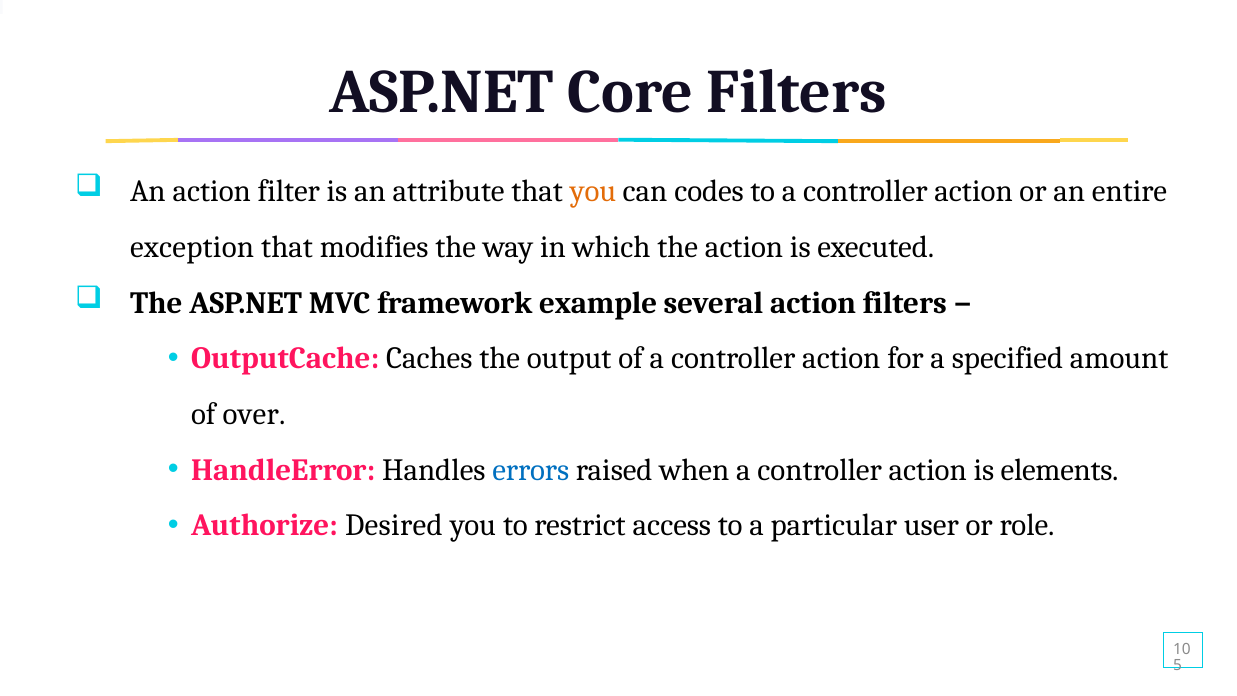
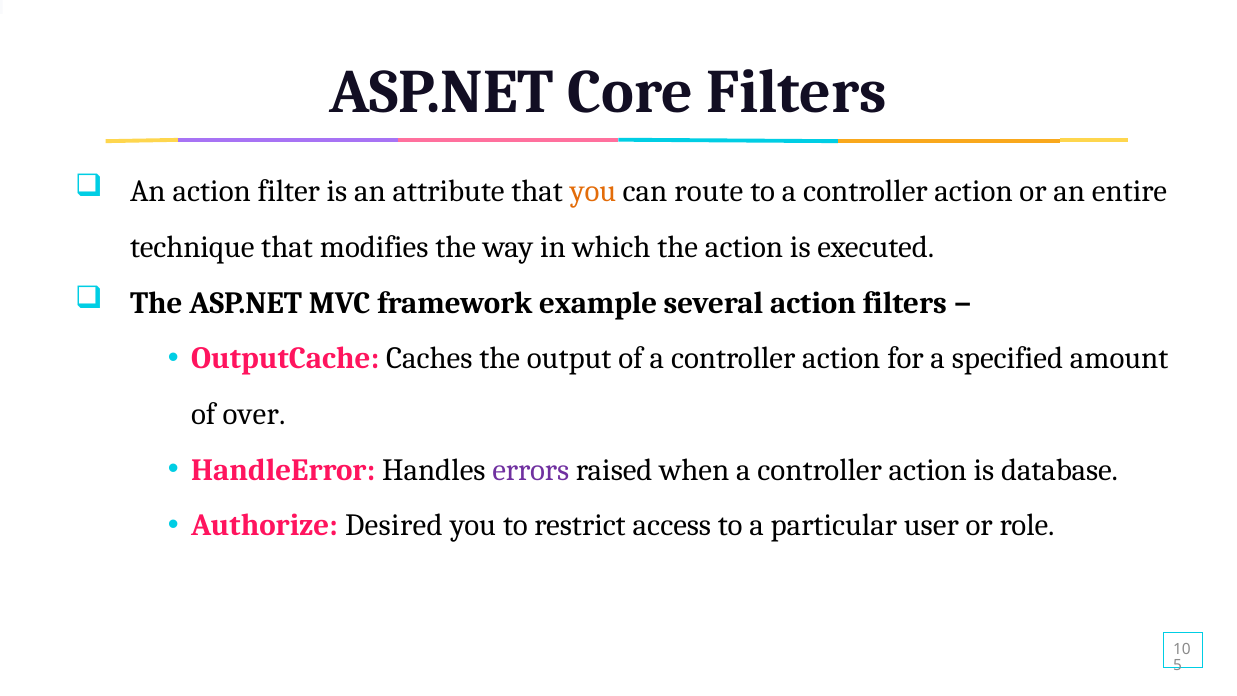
codes: codes -> route
exception: exception -> technique
errors colour: blue -> purple
elements: elements -> database
